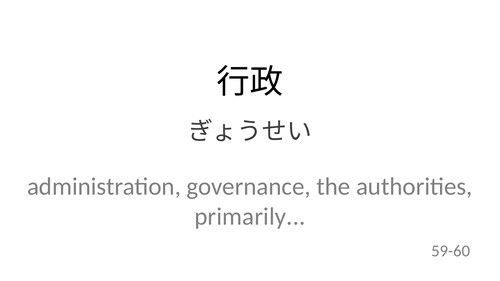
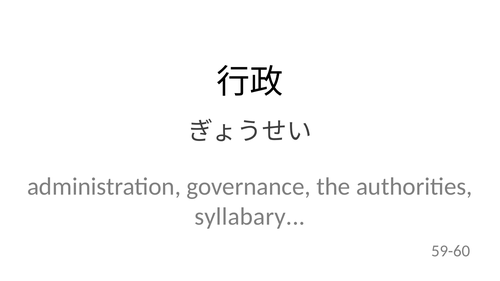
primarily: primarily -> syllabary
